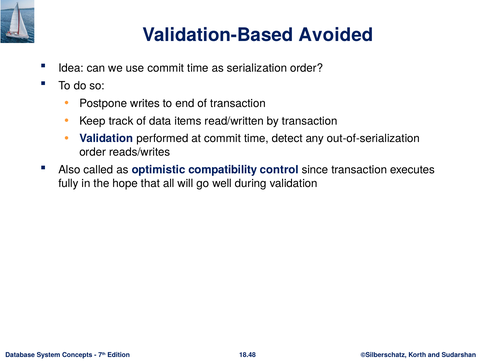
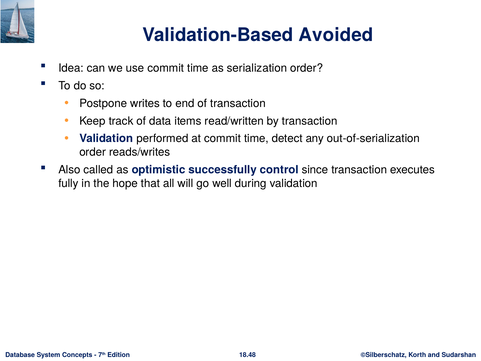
compatibility: compatibility -> successfully
